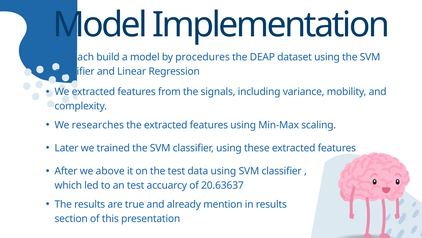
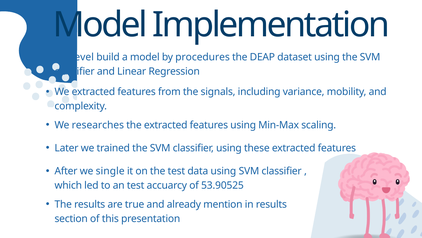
each: each -> level
above: above -> single
20.63637: 20.63637 -> 53.90525
